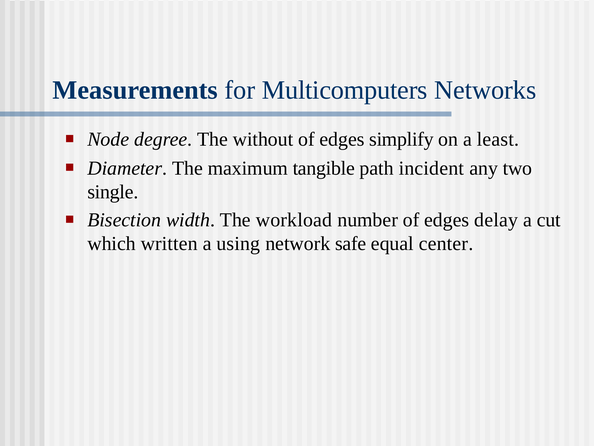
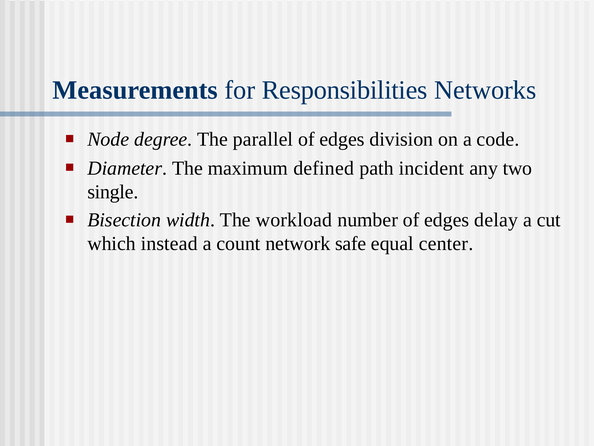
Multicomputers: Multicomputers -> Responsibilities
without: without -> parallel
simplify: simplify -> division
least: least -> code
tangible: tangible -> defined
written: written -> instead
using: using -> count
